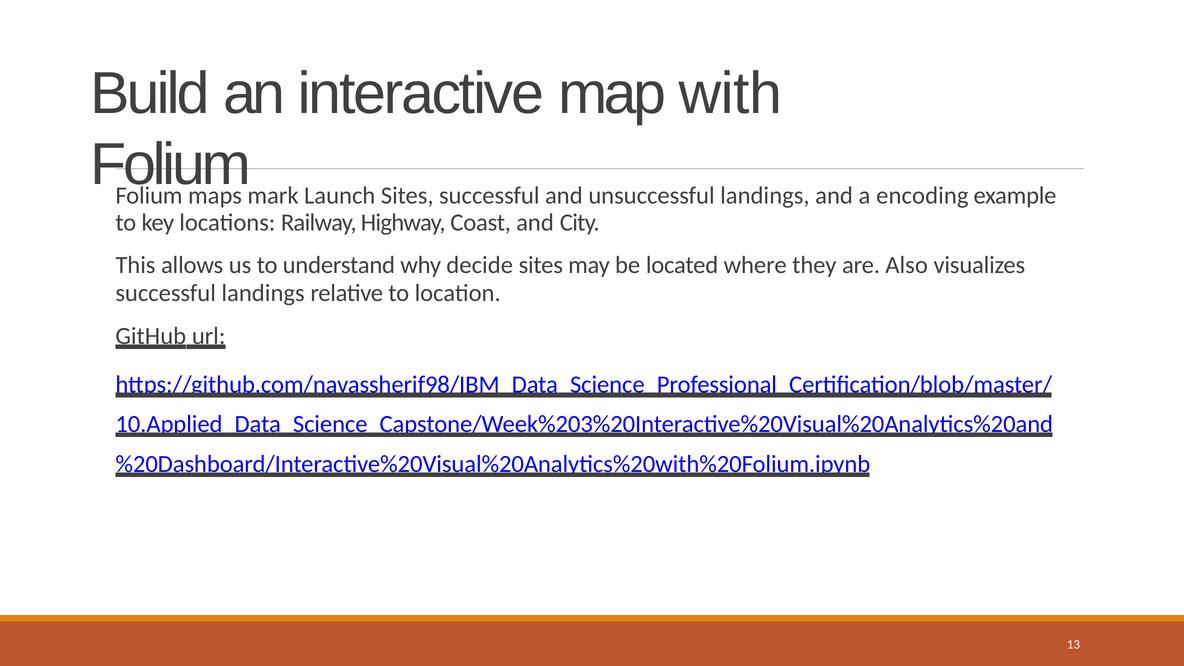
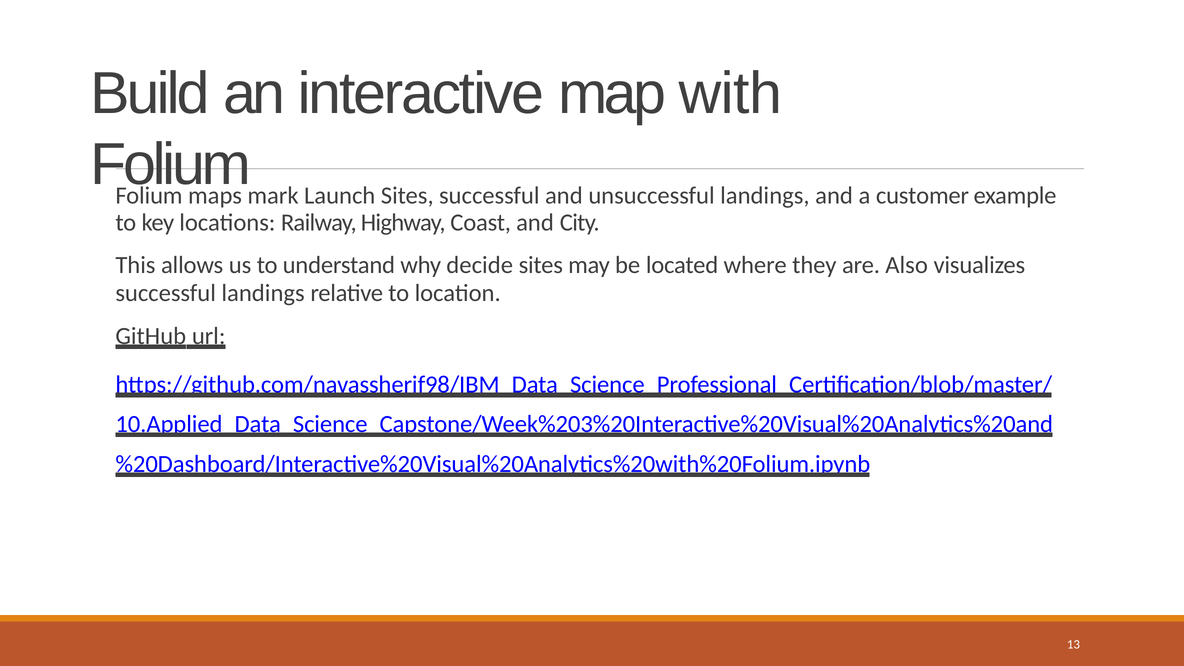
encoding: encoding -> customer
